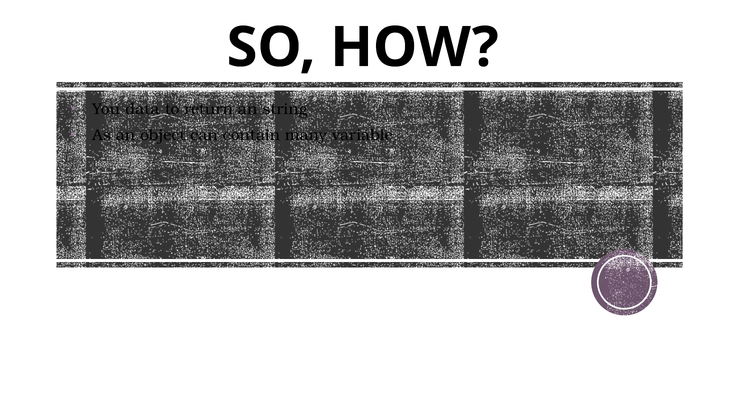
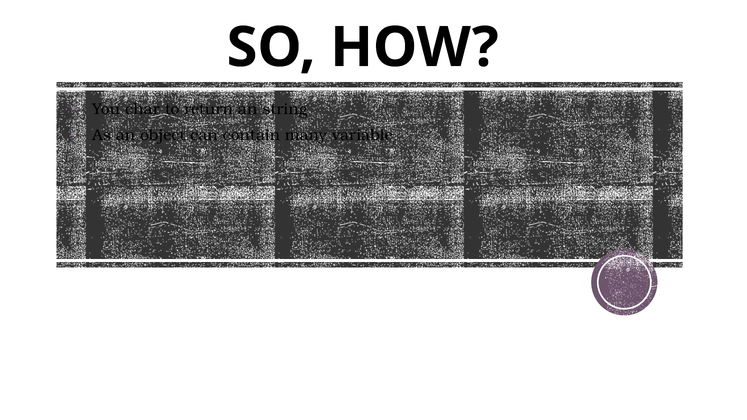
data: data -> char
